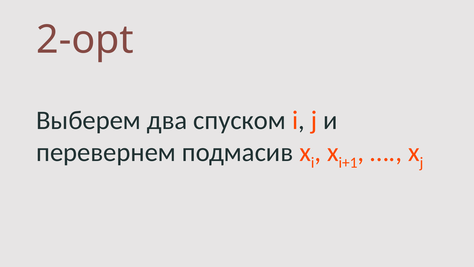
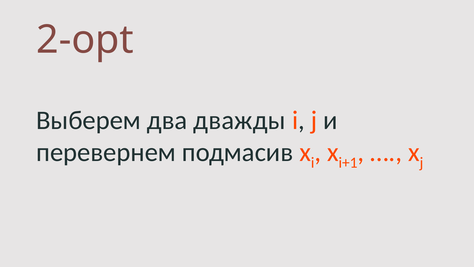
спуском: спуском -> дважды
